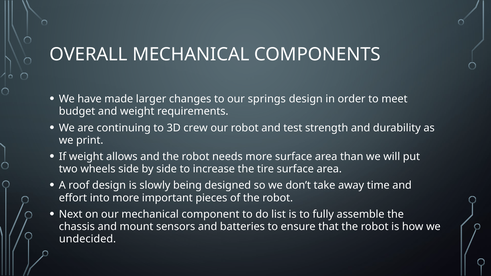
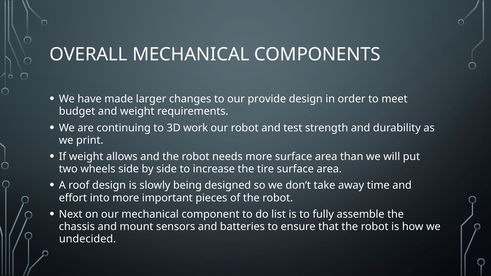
springs: springs -> provide
crew: crew -> work
